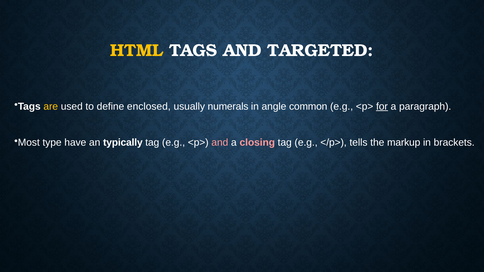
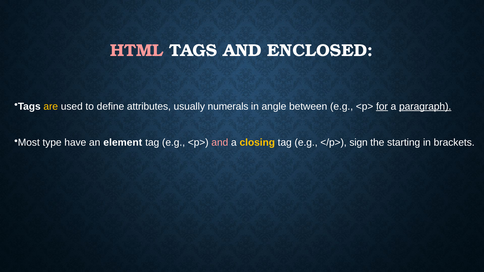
HTML colour: yellow -> pink
TARGETED: TARGETED -> ENCLOSED
enclosed: enclosed -> attributes
common: common -> between
paragraph underline: none -> present
typically: typically -> element
closing colour: pink -> yellow
tells: tells -> sign
markup: markup -> starting
